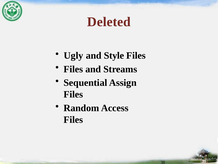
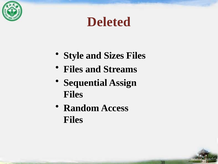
Ugly: Ugly -> Style
Style: Style -> Sizes
